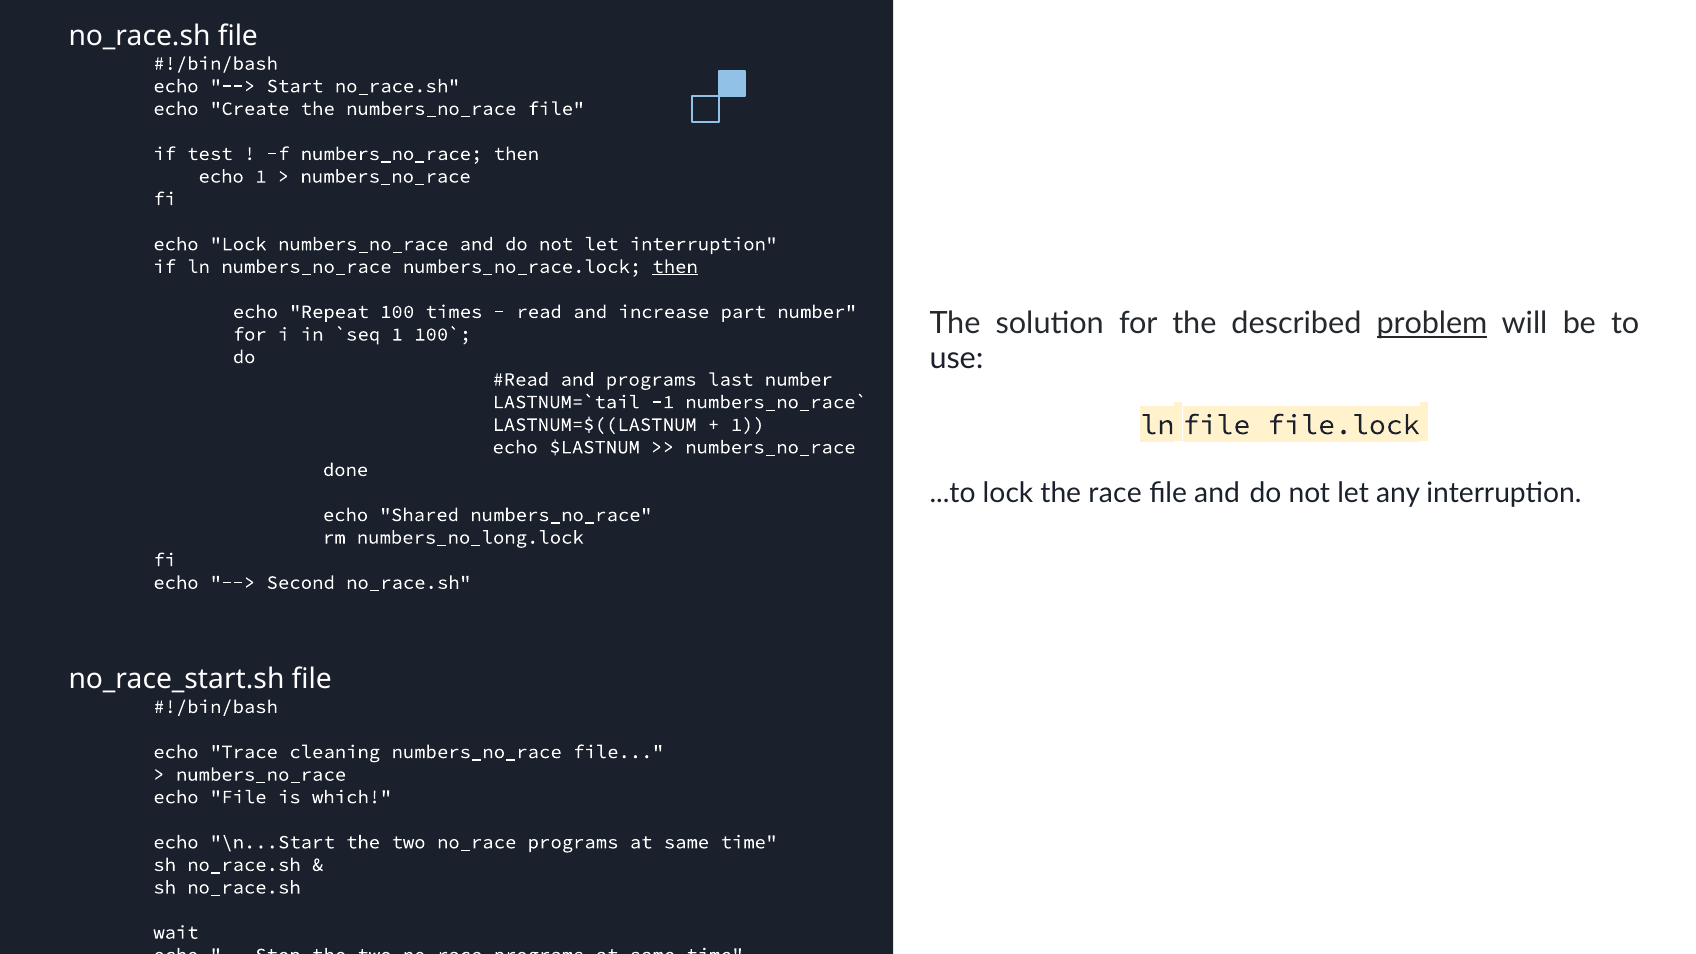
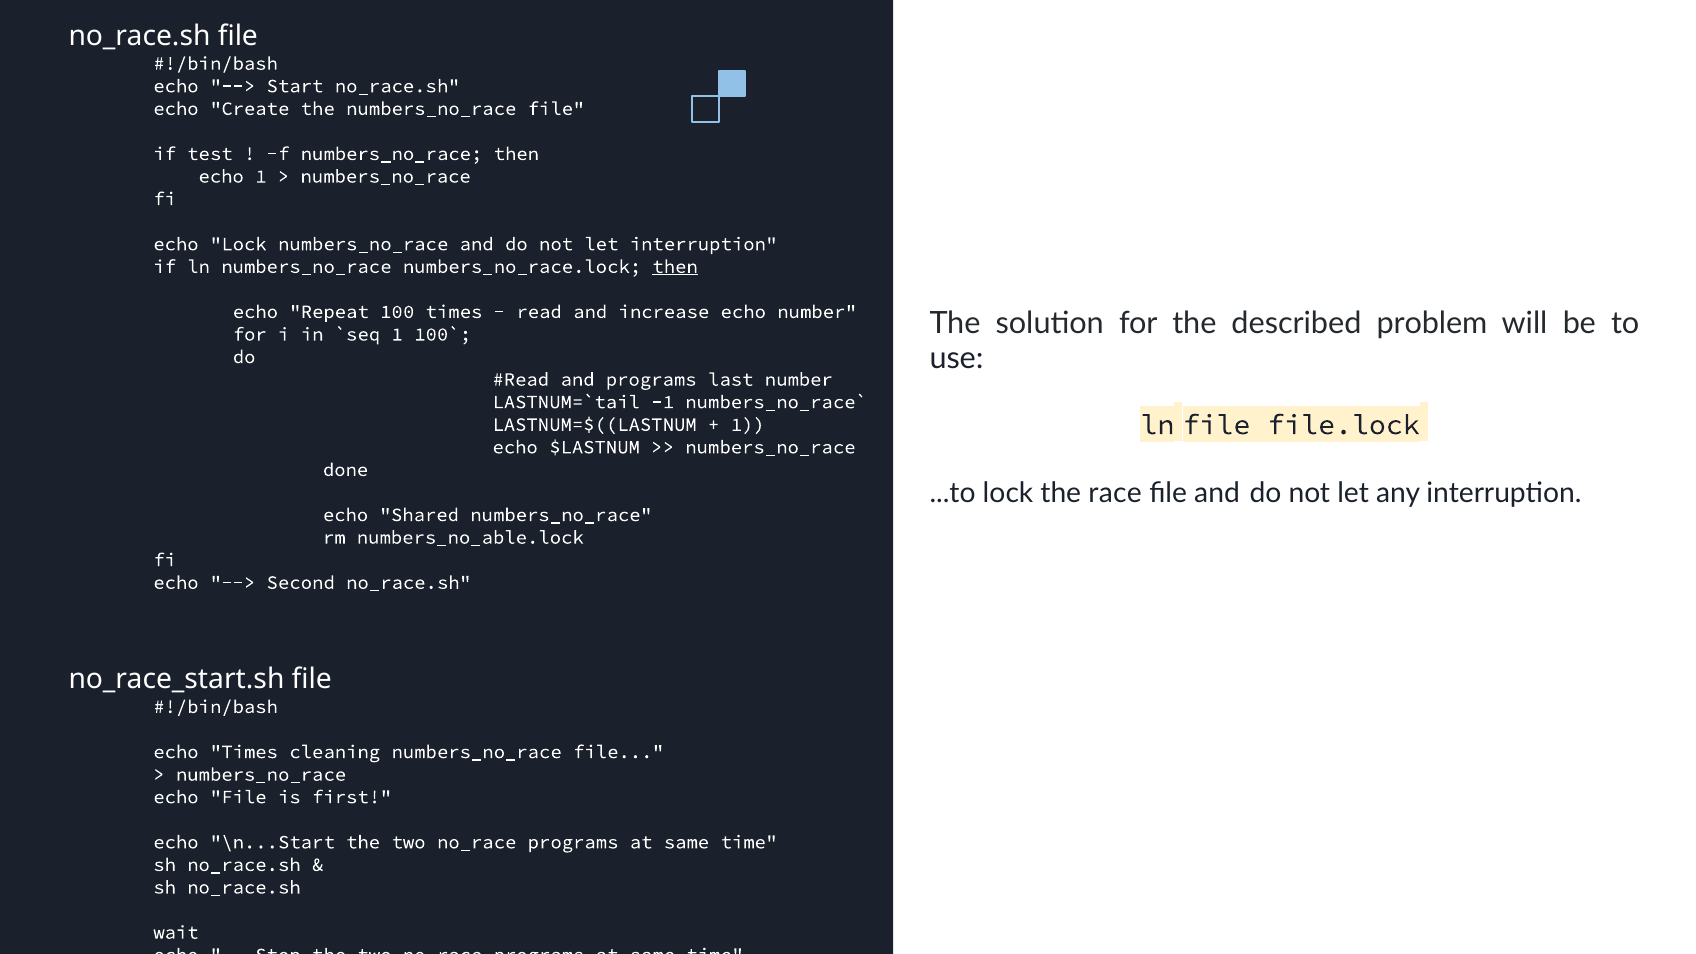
increase part: part -> echo
problem underline: present -> none
numbers_no_long.lock: numbers_no_long.lock -> numbers_no_able.lock
echo Trace: Trace -> Times
which: which -> first
